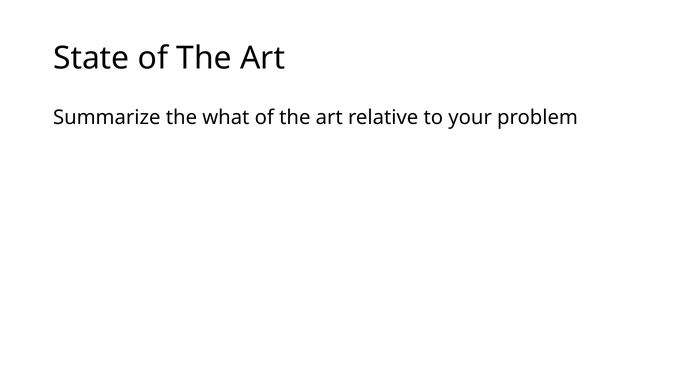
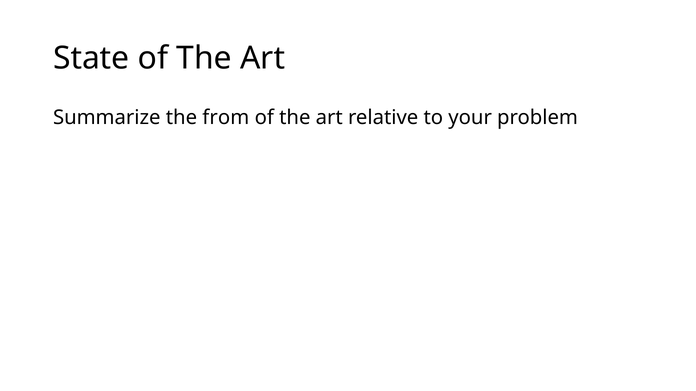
what: what -> from
